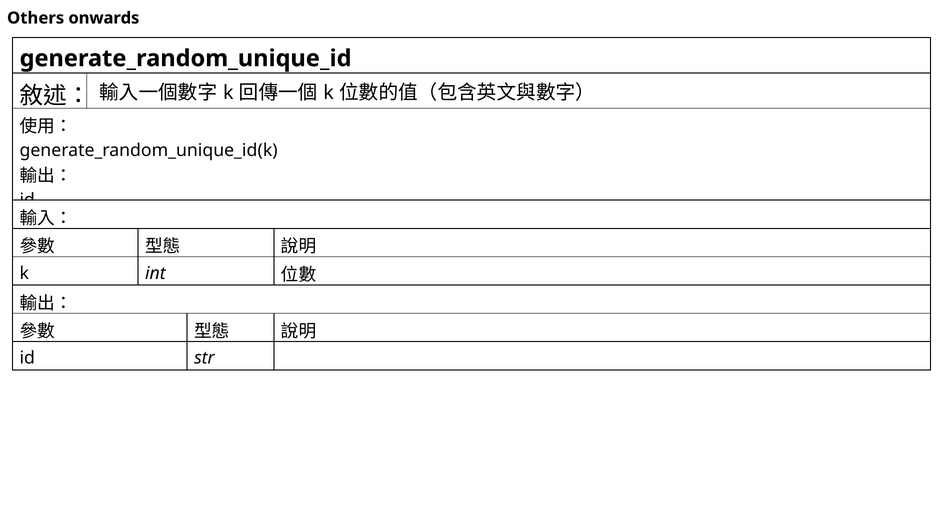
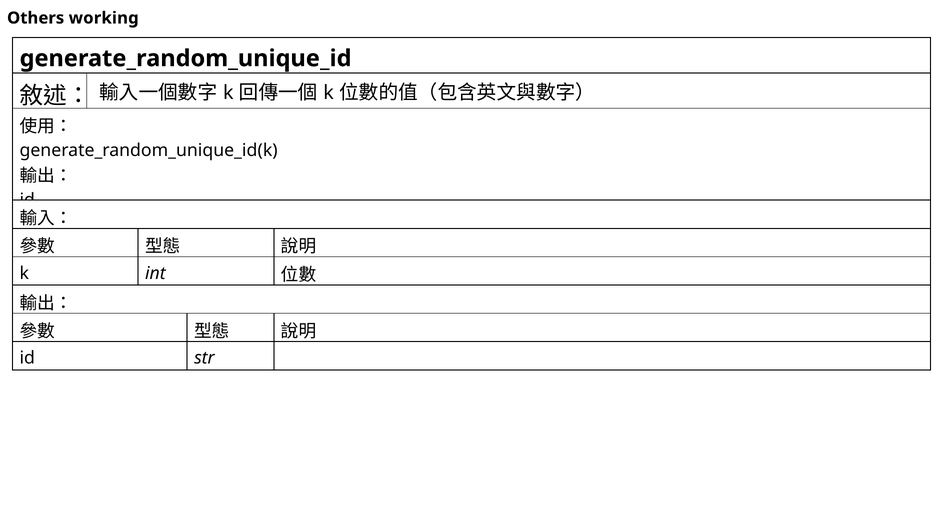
onwards: onwards -> working
